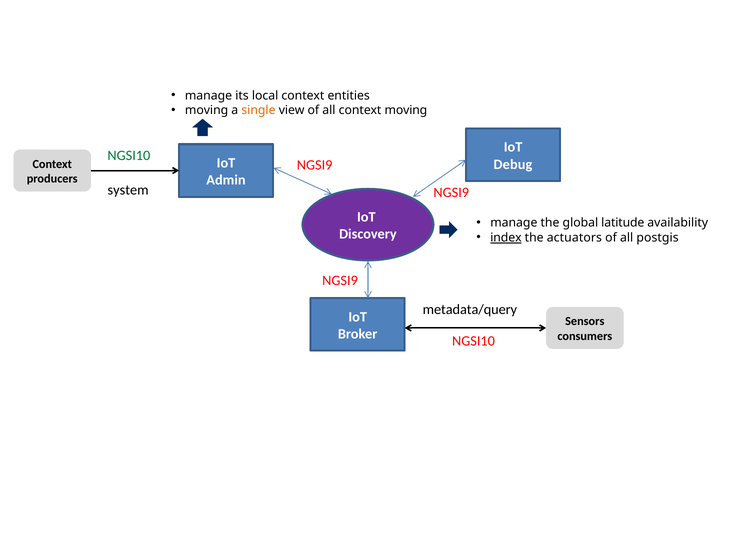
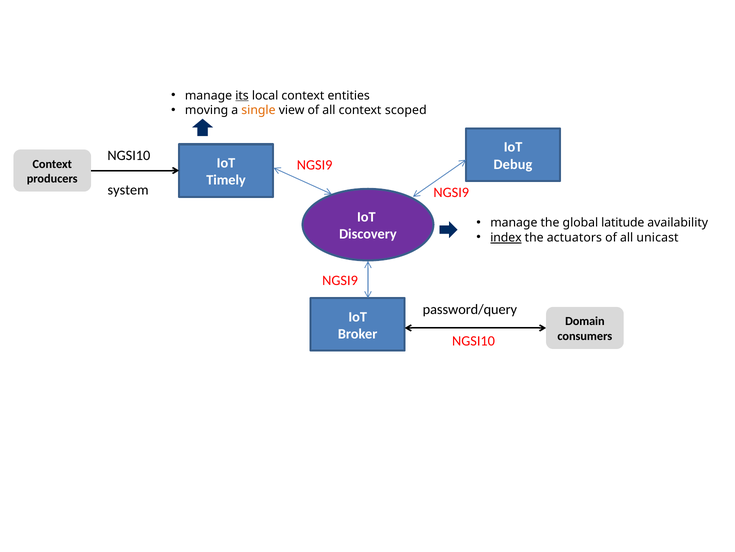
its underline: none -> present
context moving: moving -> scoped
NGSI10 at (129, 155) colour: green -> black
Admin: Admin -> Timely
postgis: postgis -> unicast
metadata/query: metadata/query -> password/query
Sensors: Sensors -> Domain
